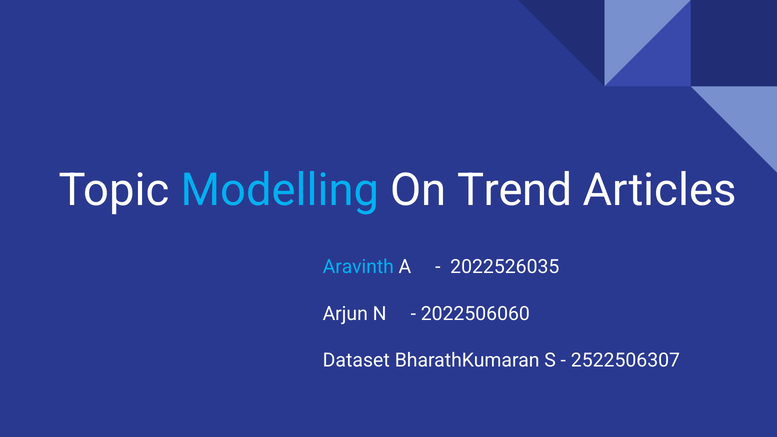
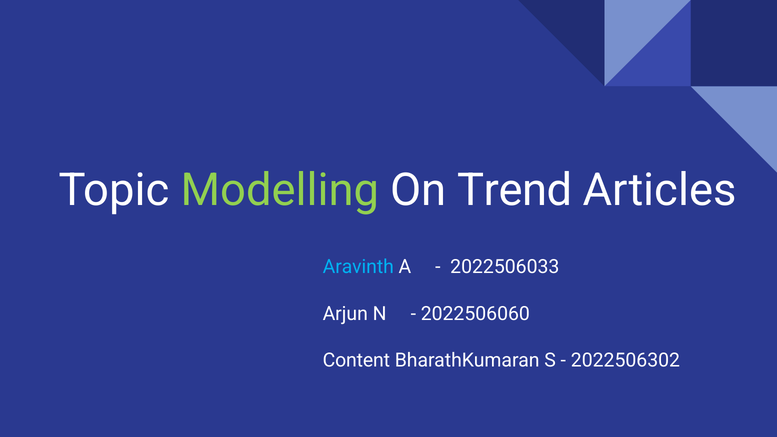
Modelling colour: light blue -> light green
2022526035: 2022526035 -> 2022506033
Dataset: Dataset -> Content
2522506307: 2522506307 -> 2022506302
